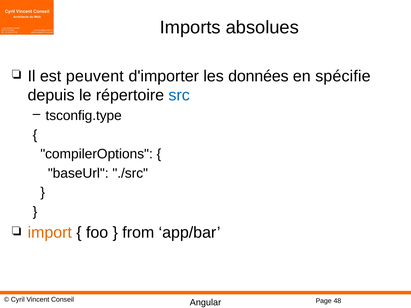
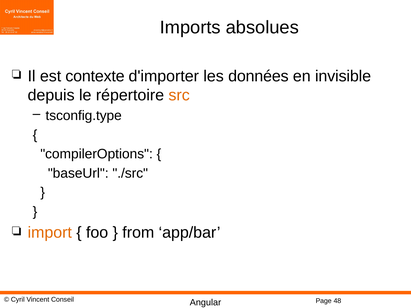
peuvent: peuvent -> contexte
spécifie: spécifie -> invisible
src colour: blue -> orange
